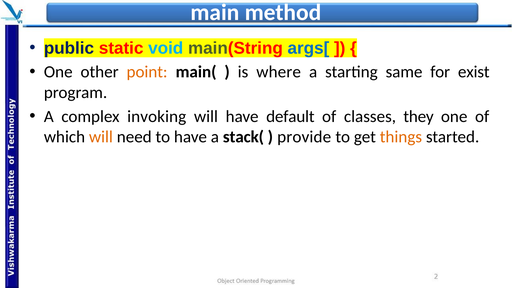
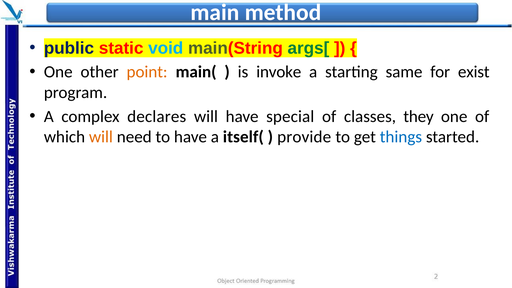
args[ colour: blue -> green
where: where -> invoke
invoking: invoking -> declares
default: default -> special
stack(: stack( -> itself(
things colour: orange -> blue
